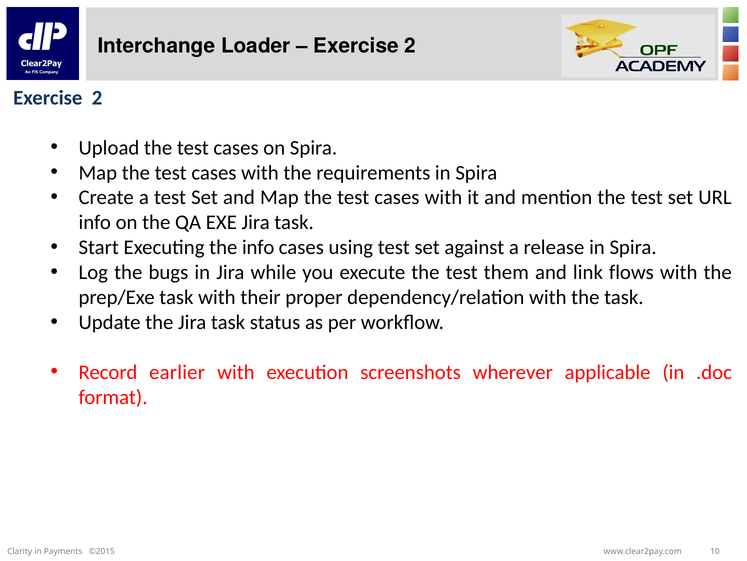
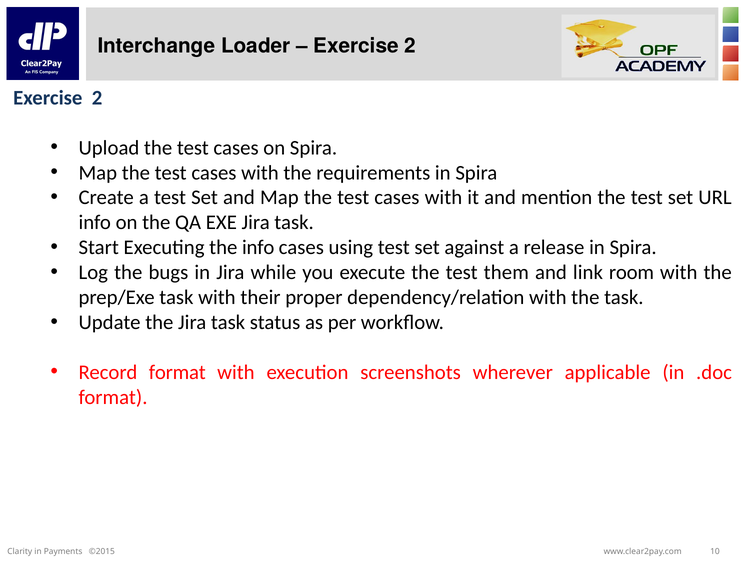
flows: flows -> room
Record earlier: earlier -> format
